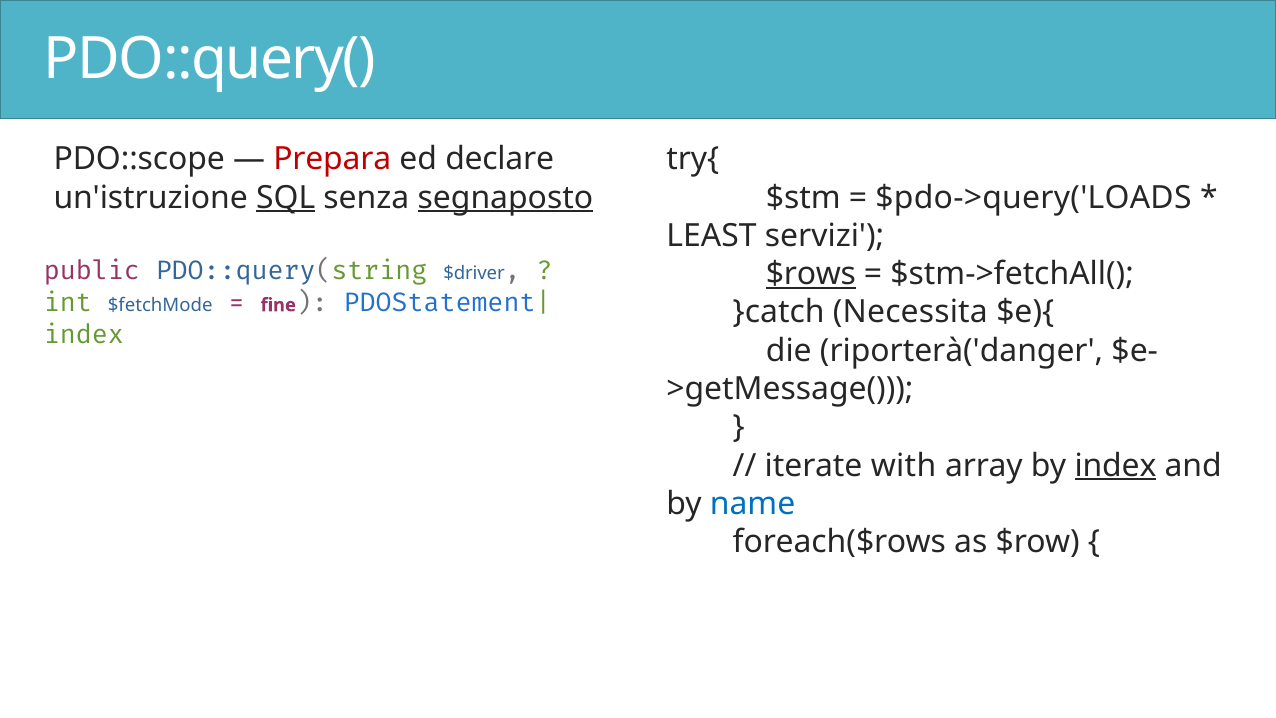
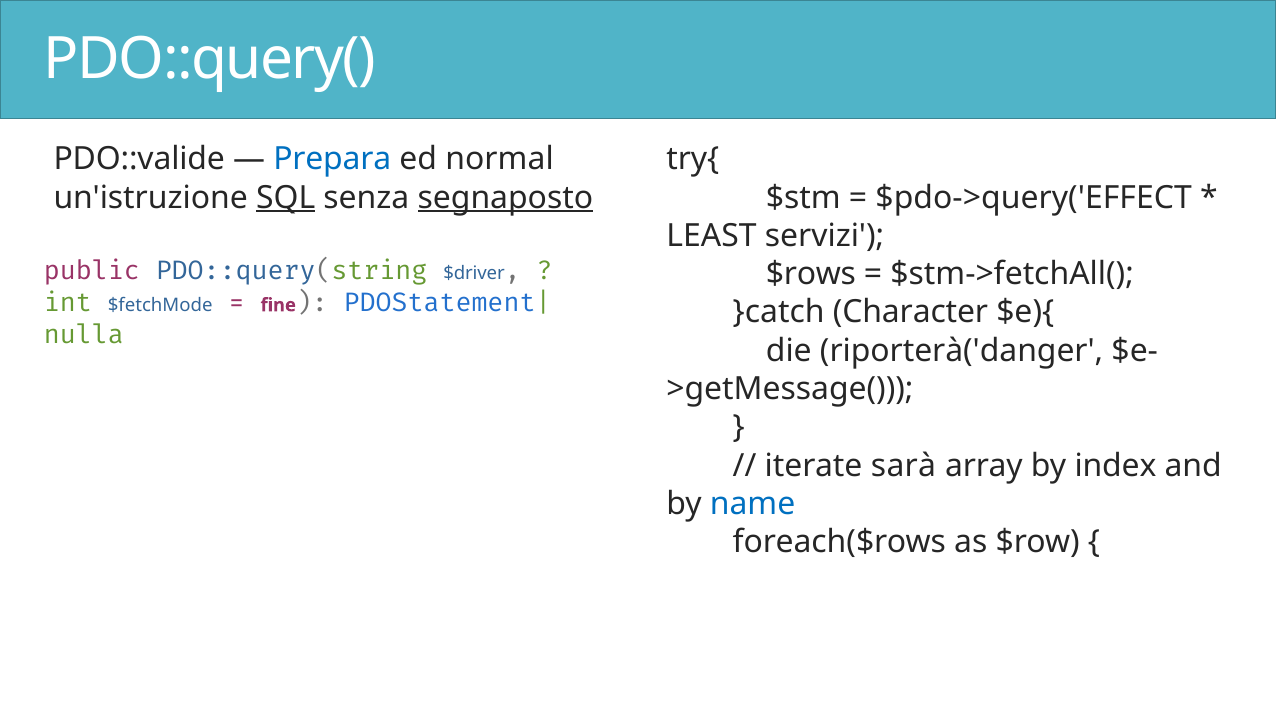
PDO::scope: PDO::scope -> PDO::valide
Prepara colour: red -> blue
declare: declare -> normal
$pdo->query('LOADS: $pdo->query('LOADS -> $pdo->query('EFFECT
$rows underline: present -> none
Necessita: Necessita -> Character
index at (84, 334): index -> nulla
with: with -> sarà
index at (1115, 465) underline: present -> none
